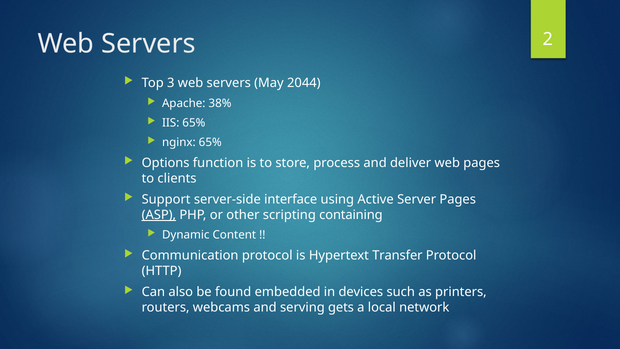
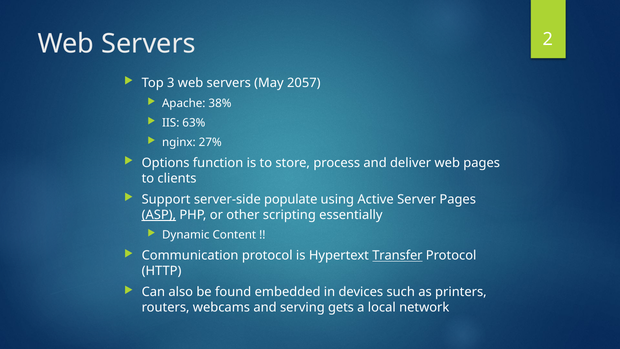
2044: 2044 -> 2057
IIS 65%: 65% -> 63%
nginx 65%: 65% -> 27%
interface: interface -> populate
containing: containing -> essentially
Transfer underline: none -> present
